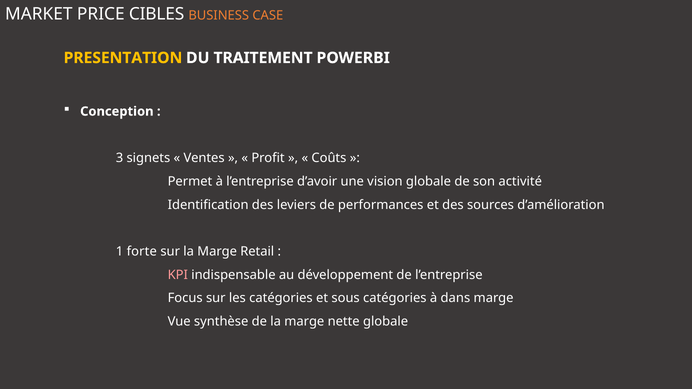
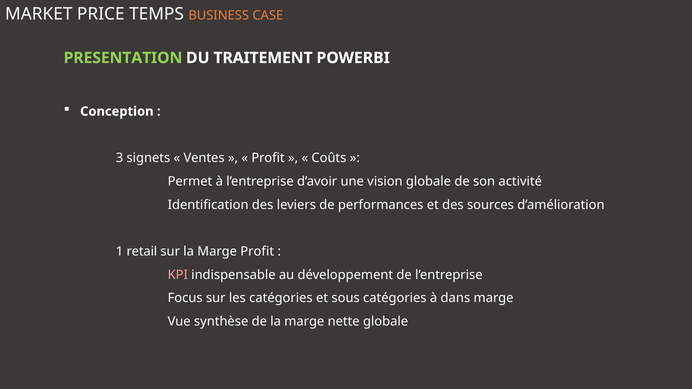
CIBLES: CIBLES -> TEMPS
PRESENTATION colour: yellow -> light green
forte: forte -> retail
Marge Retail: Retail -> Profit
